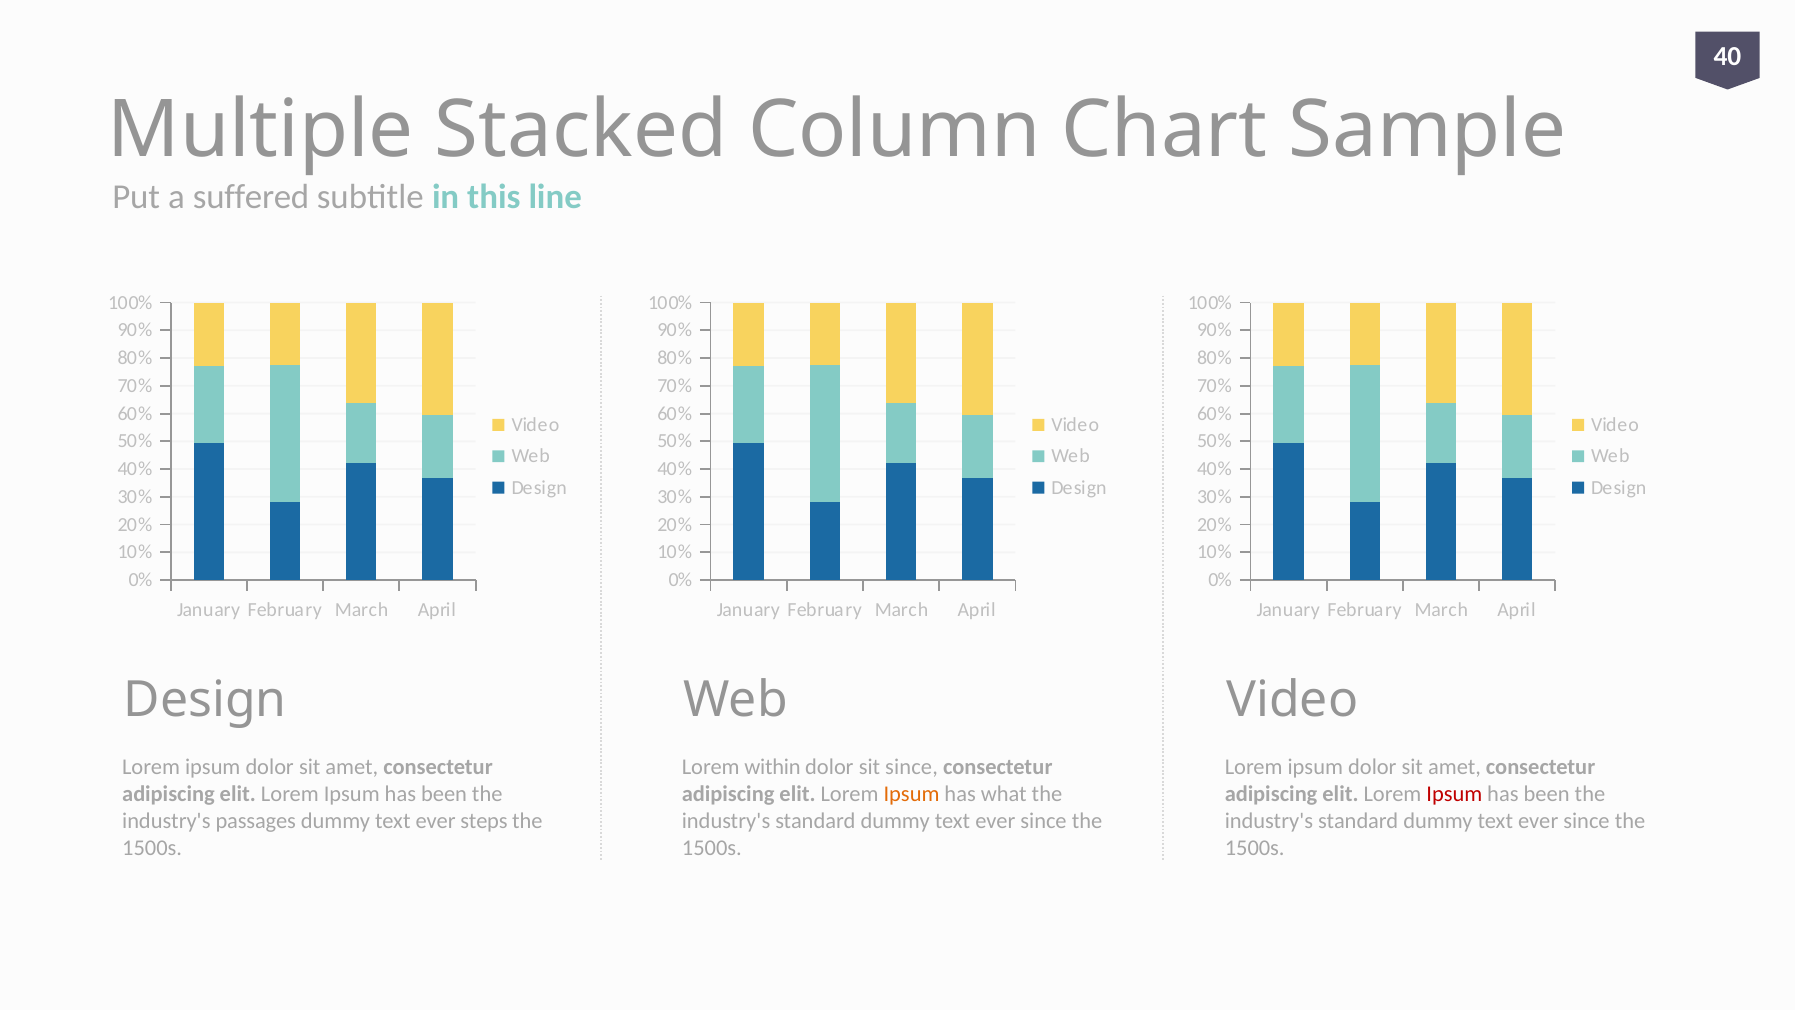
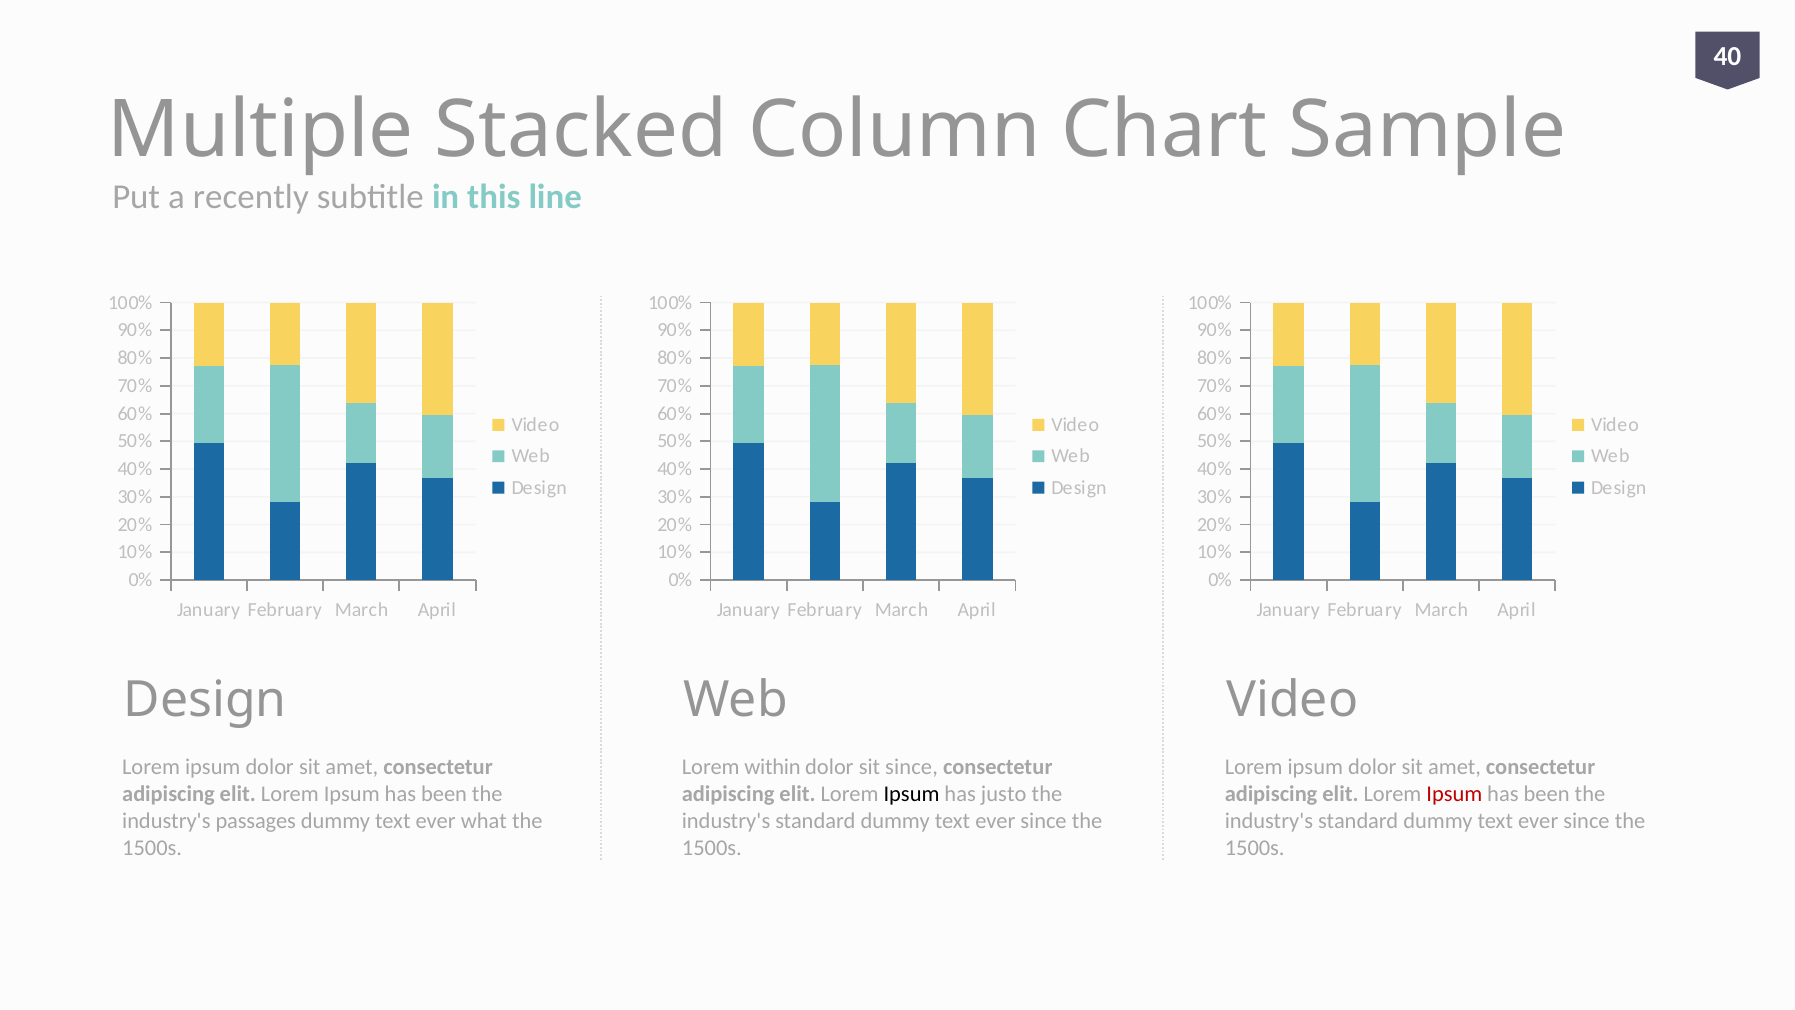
suffered: suffered -> recently
Ipsum at (912, 794) colour: orange -> black
what: what -> justo
steps: steps -> what
